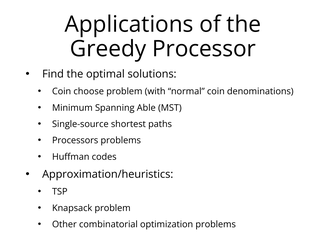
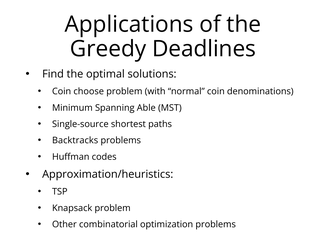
Processor: Processor -> Deadlines
Processors: Processors -> Backtracks
